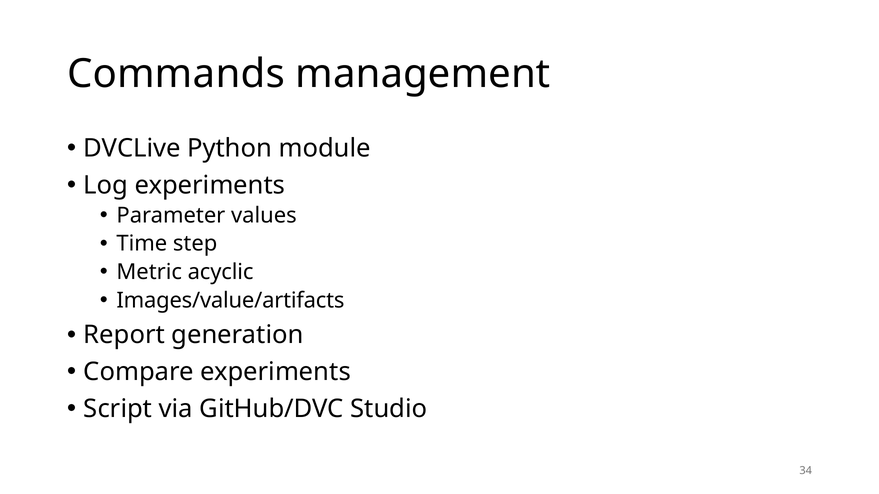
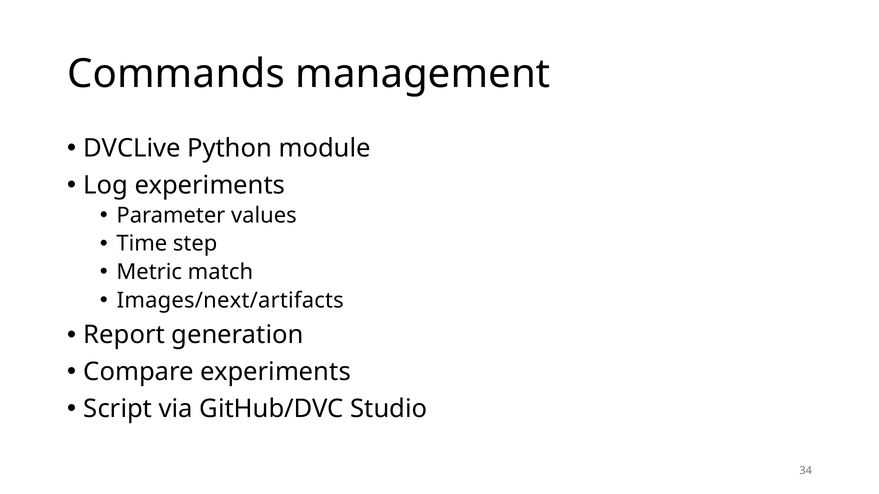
acyclic: acyclic -> match
Images/value/artifacts: Images/value/artifacts -> Images/next/artifacts
